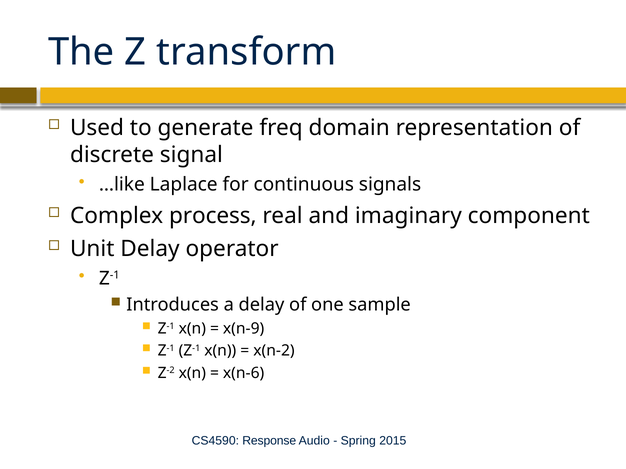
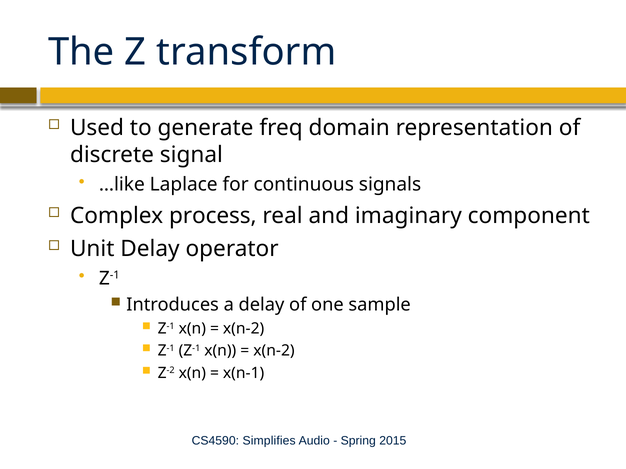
x(n-9 at (244, 329): x(n-9 -> x(n-2
x(n-6: x(n-6 -> x(n-1
Response: Response -> Simplifies
